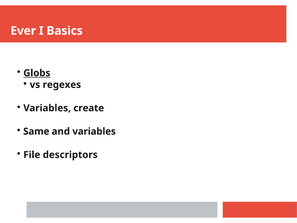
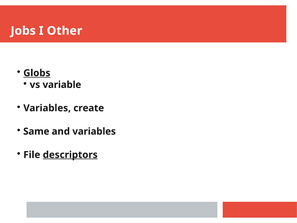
Ever: Ever -> Jobs
Basics: Basics -> Other
regexes: regexes -> variable
descriptors underline: none -> present
